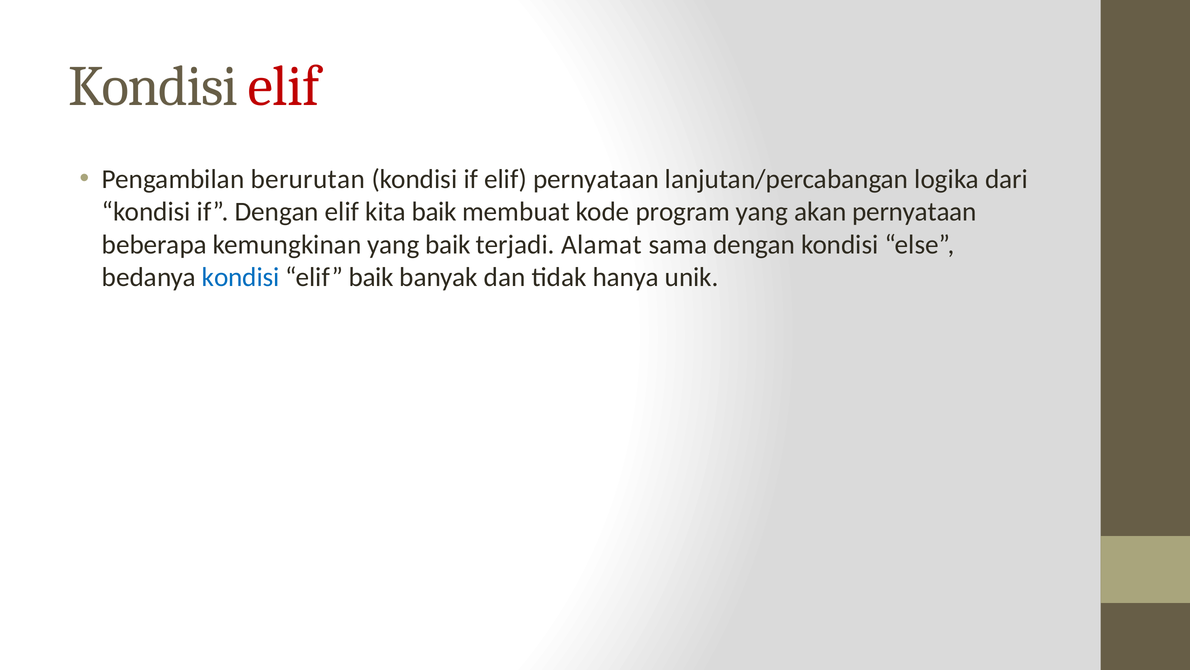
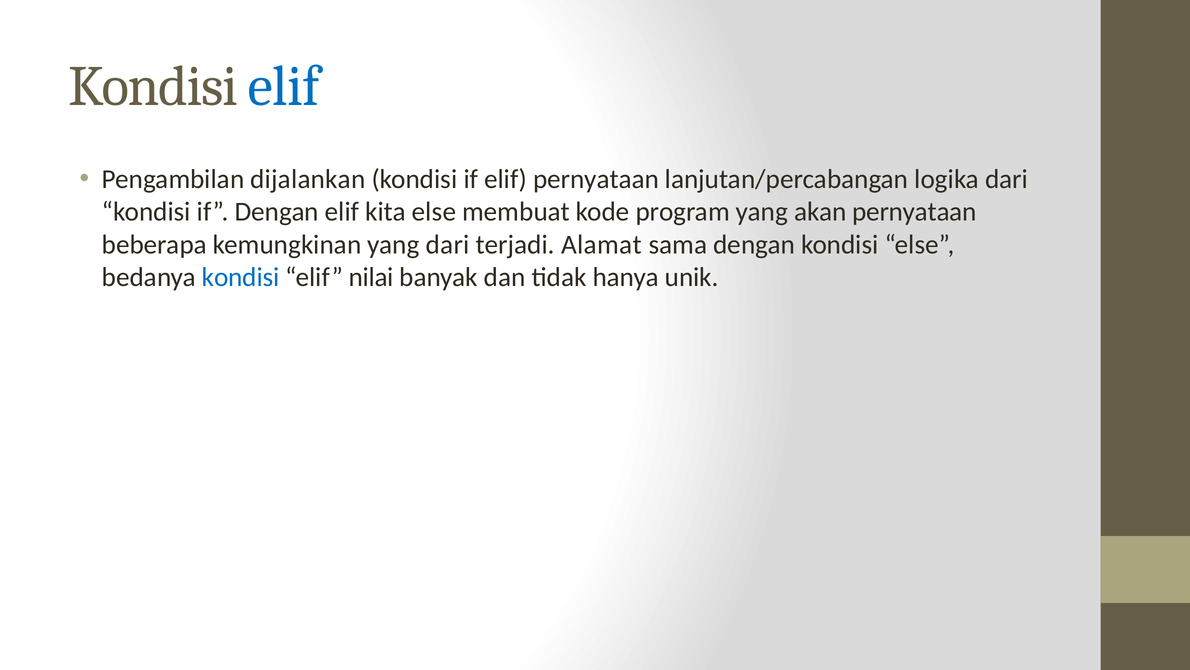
elif at (284, 87) colour: red -> blue
berurutan: berurutan -> dijalankan
kita baik: baik -> else
yang baik: baik -> dari
elif baik: baik -> nilai
